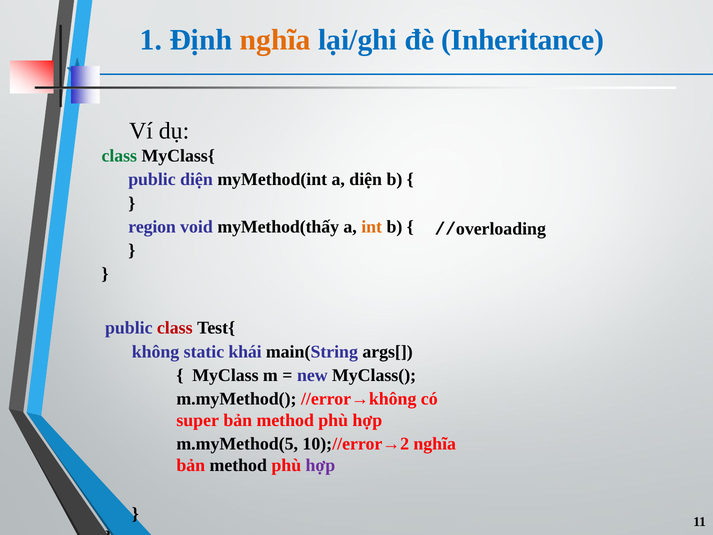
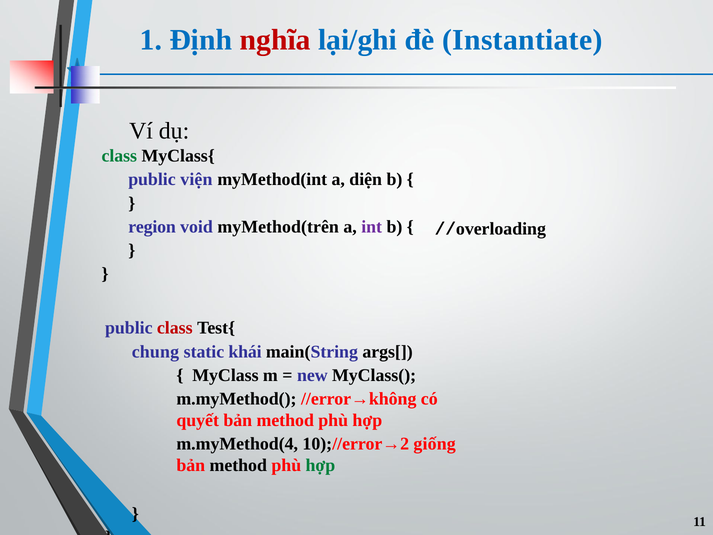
nghĩa at (275, 40) colour: orange -> red
Inheritance: Inheritance -> Instantiate
public diện: diện -> viện
myMethod(thấy: myMethod(thấy -> myMethod(trên
int colour: orange -> purple
không: không -> chung
super: super -> quyết
m.myMethod(5: m.myMethod(5 -> m.myMethod(4
10);//error→2 nghĩa: nghĩa -> giống
hợp at (320, 465) colour: purple -> green
